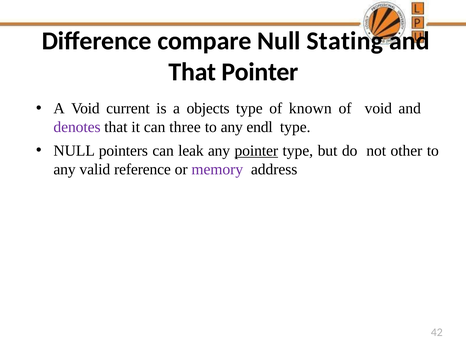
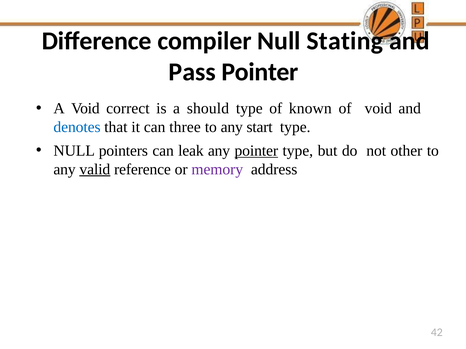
compare: compare -> compiler
That at (192, 72): That -> Pass
current: current -> correct
objects: objects -> should
denotes colour: purple -> blue
endl: endl -> start
valid underline: none -> present
